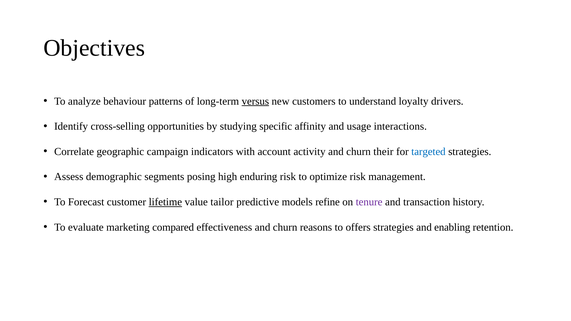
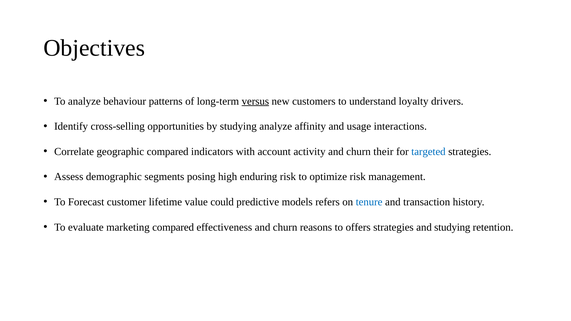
studying specific: specific -> analyze
geographic campaign: campaign -> compared
lifetime underline: present -> none
tailor: tailor -> could
refine: refine -> refers
tenure colour: purple -> blue
and enabling: enabling -> studying
